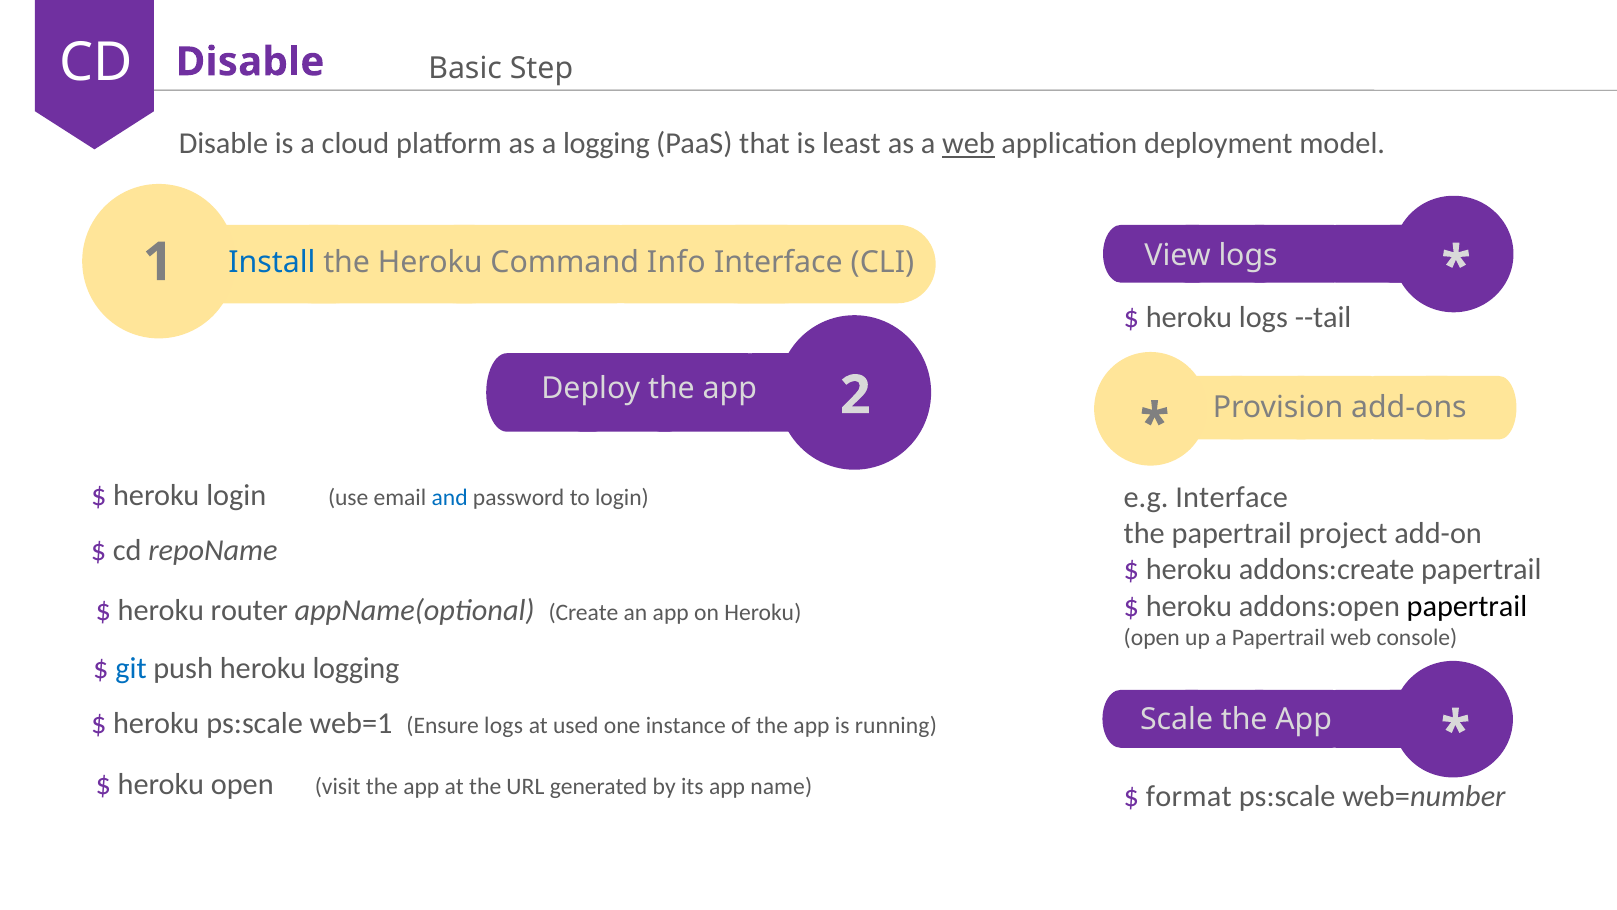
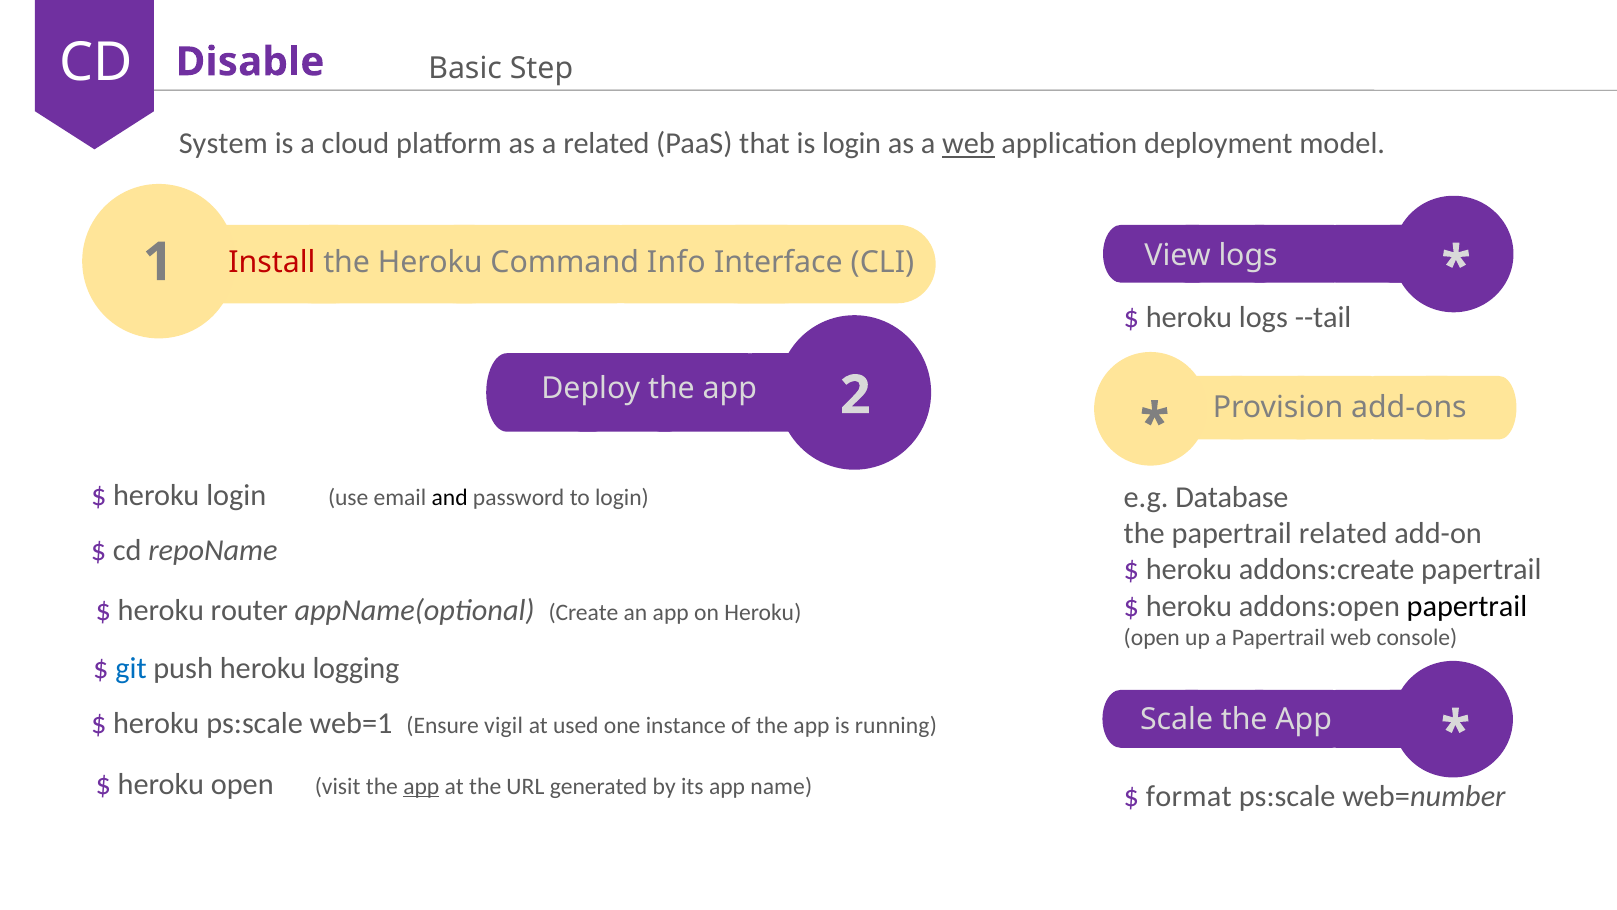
Disable at (223, 143): Disable -> System
a logging: logging -> related
is least: least -> login
Install colour: blue -> red
and colour: blue -> black
e.g Interface: Interface -> Database
papertrail project: project -> related
Ensure logs: logs -> vigil
app at (421, 786) underline: none -> present
